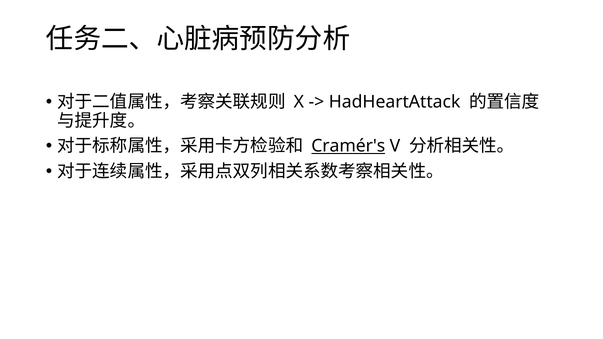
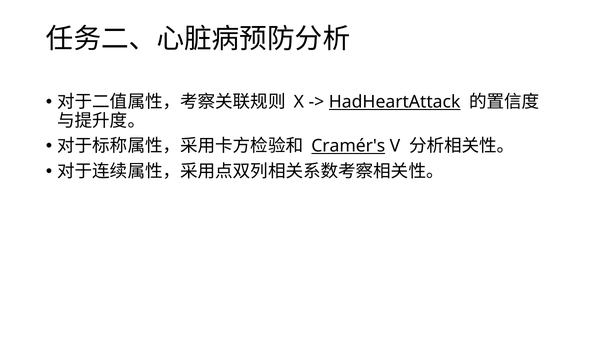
HadHeartAttack underline: none -> present
